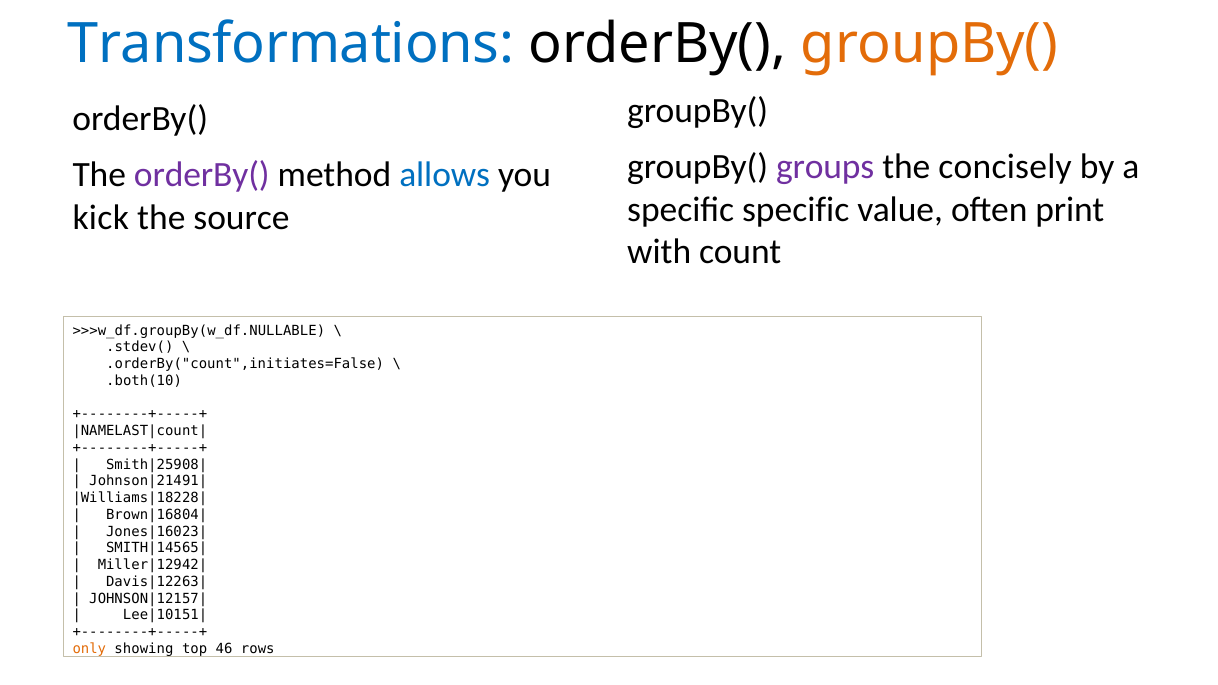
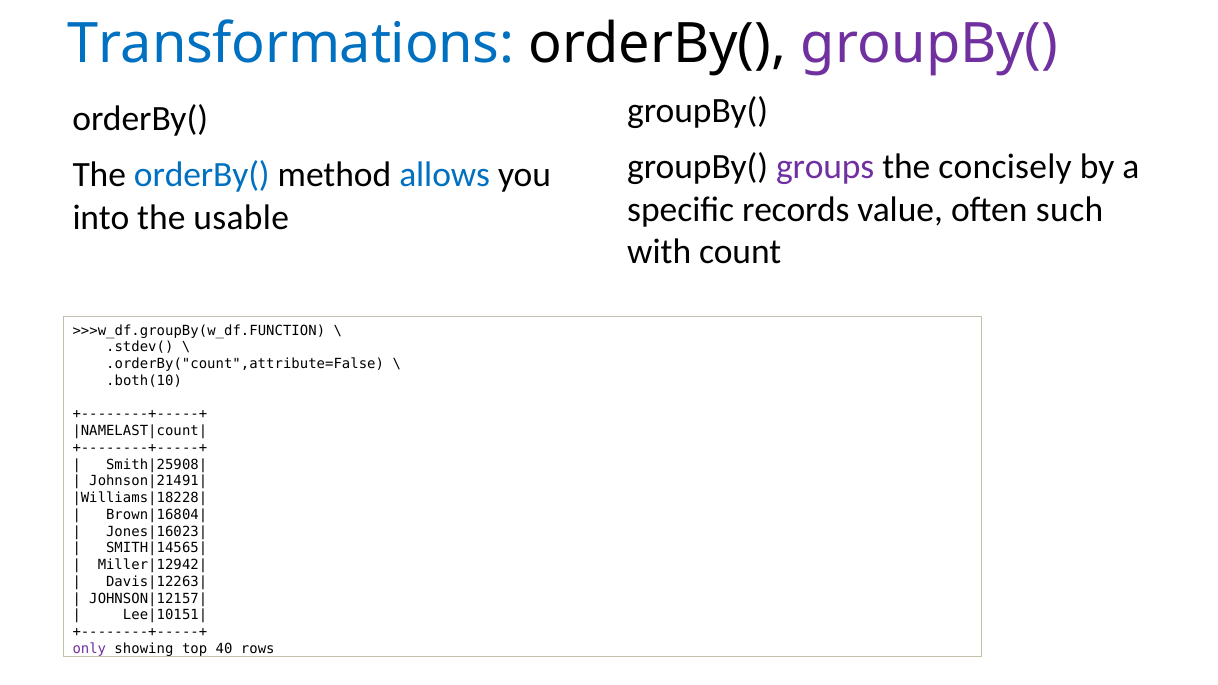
groupBy( at (929, 44) colour: orange -> purple
orderBy( at (202, 175) colour: purple -> blue
specific specific: specific -> records
print: print -> such
kick: kick -> into
source: source -> usable
>>>w_df.groupBy(w_df.NULLABLE: >>>w_df.groupBy(w_df.NULLABLE -> >>>w_df.groupBy(w_df.FUNCTION
.orderBy("count",initiates=False: .orderBy("count",initiates=False -> .orderBy("count",attribute=False
only colour: orange -> purple
46: 46 -> 40
